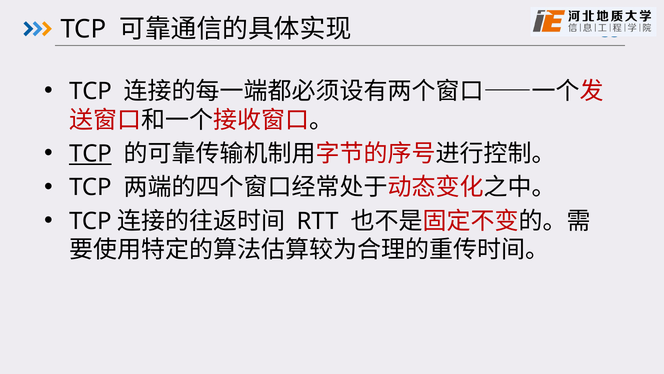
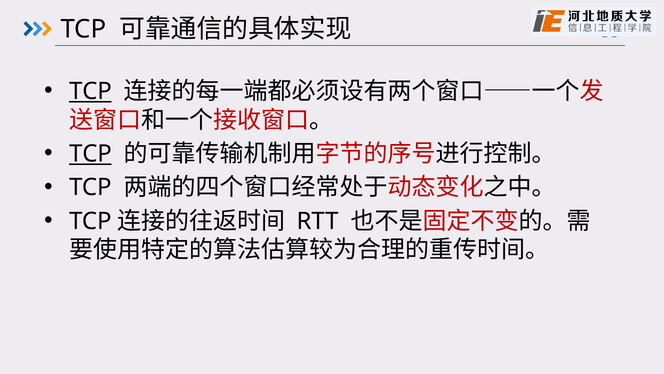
TCP at (90, 91) underline: none -> present
